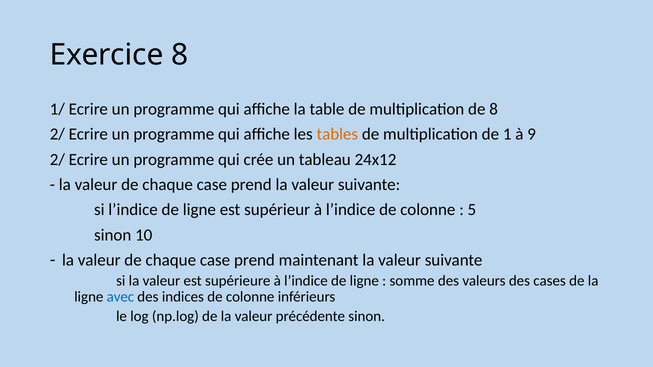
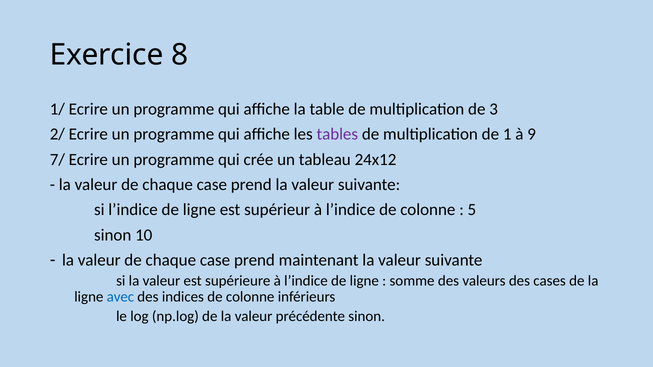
de 8: 8 -> 3
tables colour: orange -> purple
2/ at (57, 160): 2/ -> 7/
